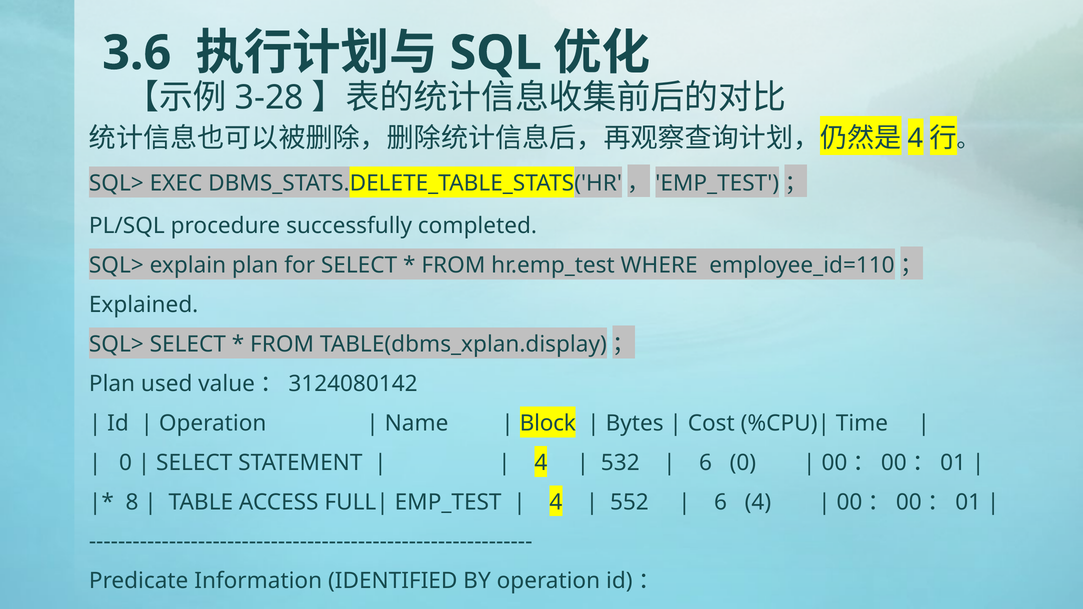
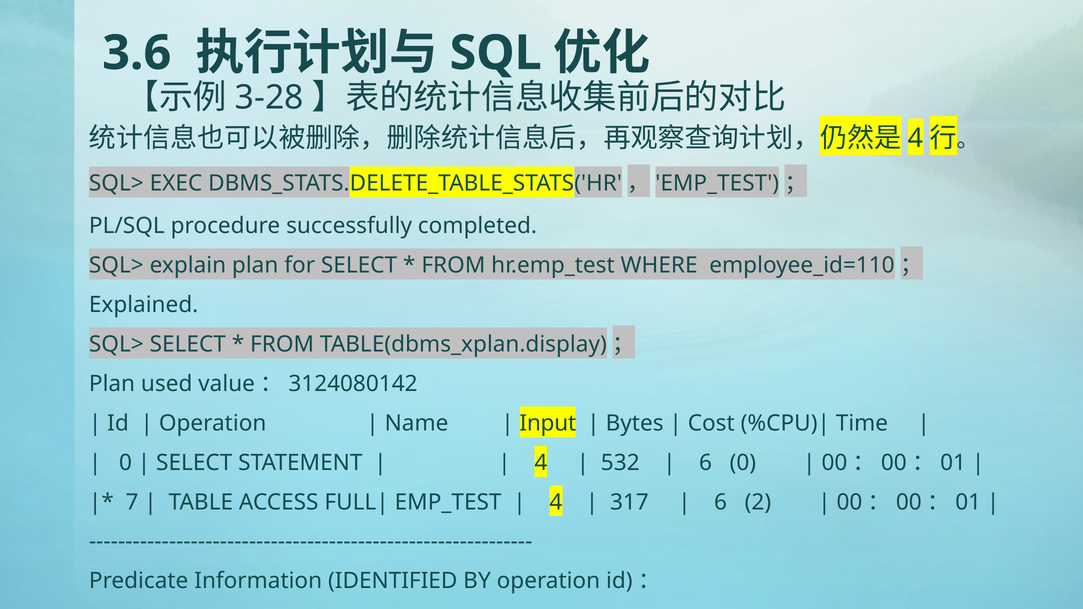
Block: Block -> Input
8: 8 -> 7
552: 552 -> 317
6 4: 4 -> 2
